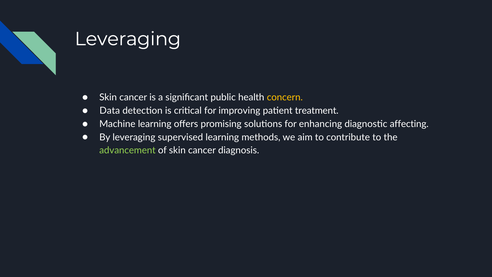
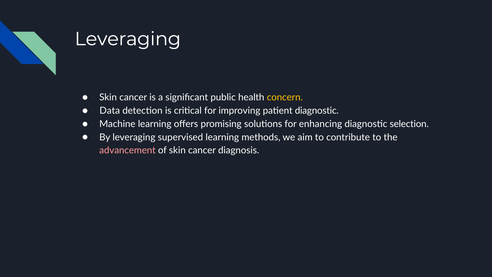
patient treatment: treatment -> diagnostic
affecting: affecting -> selection
advancement colour: light green -> pink
